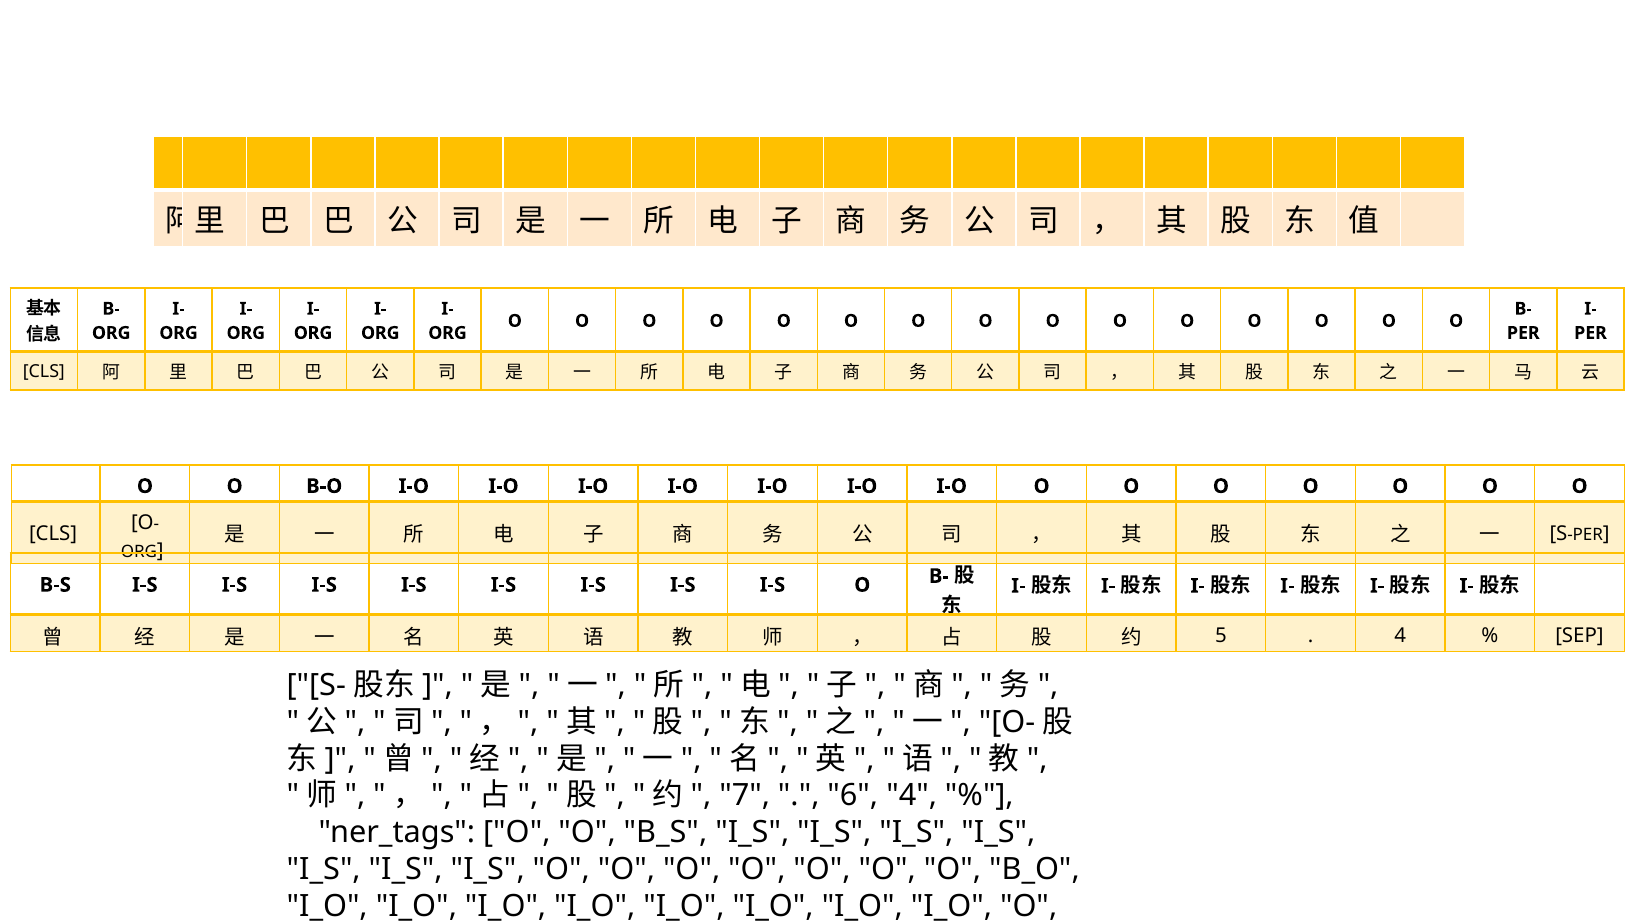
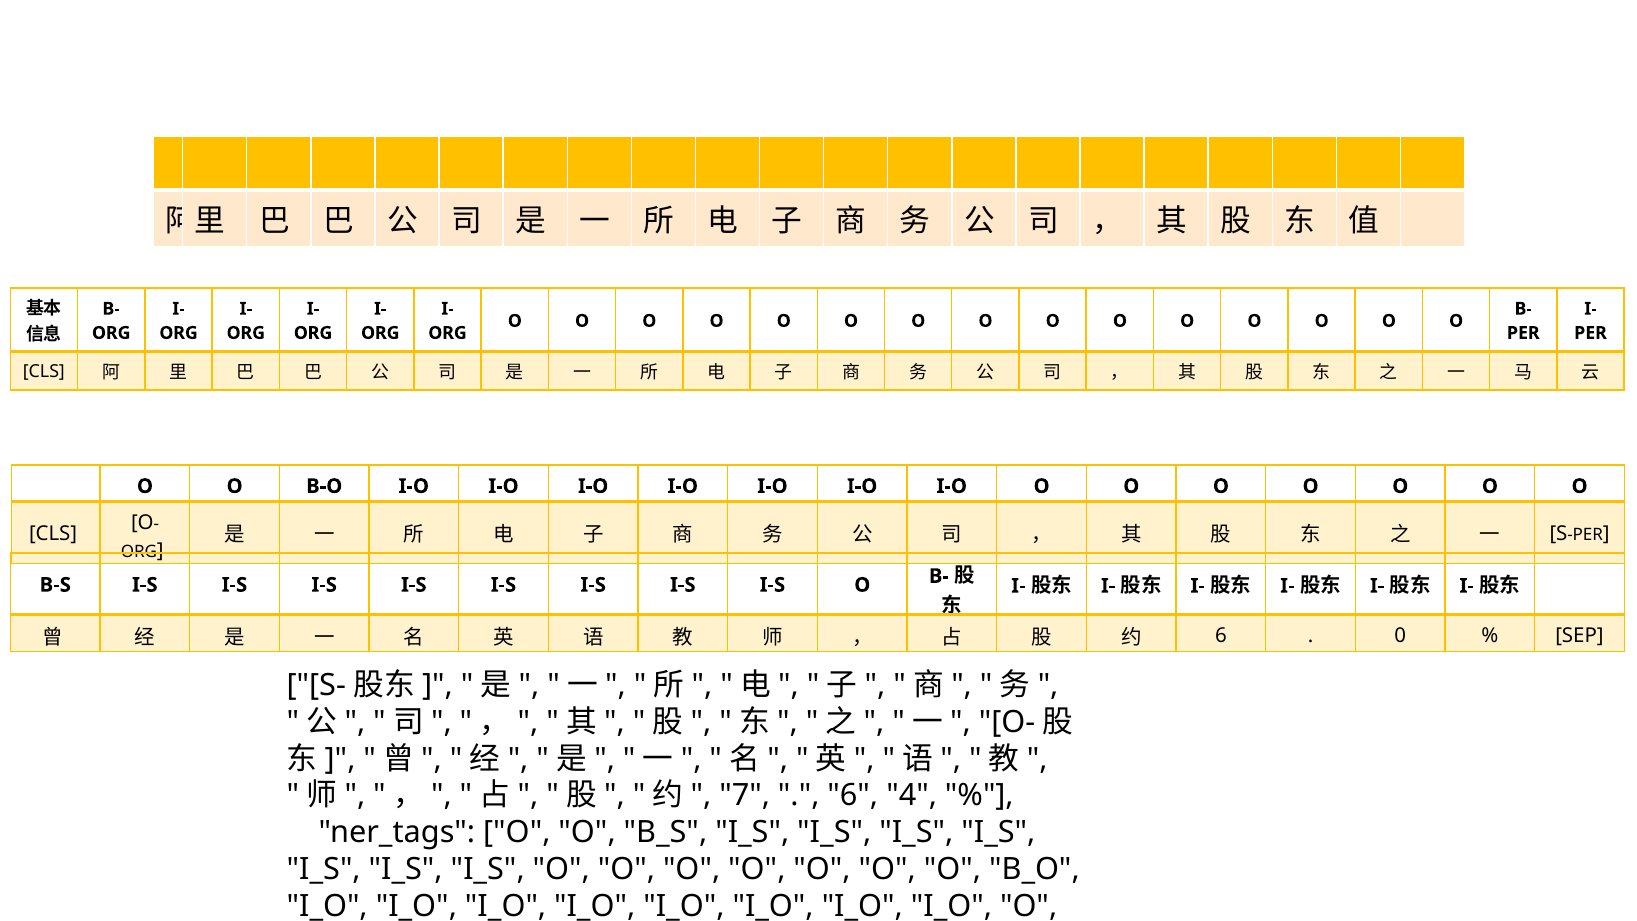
5 at (1221, 636): 5 -> 6
4 at (1400, 636): 4 -> 0
